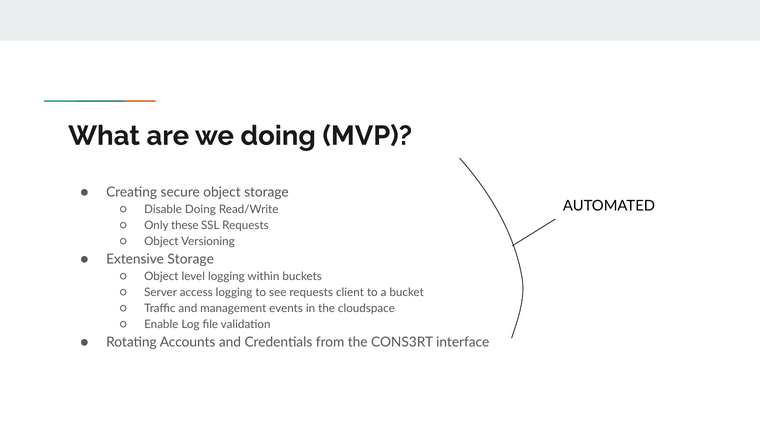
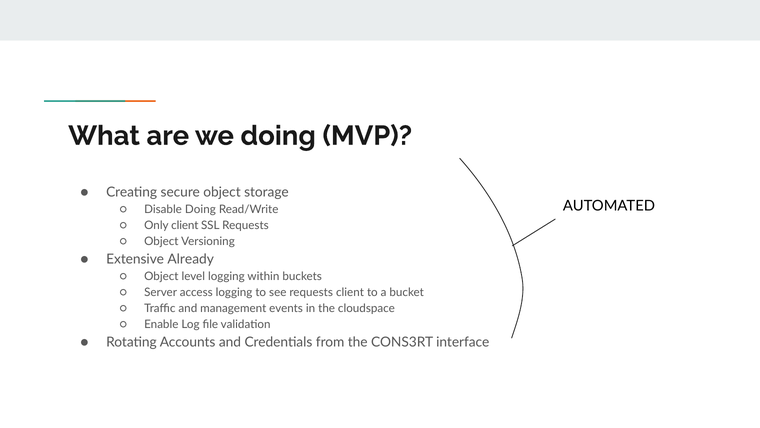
Only these: these -> client
Extensive Storage: Storage -> Already
